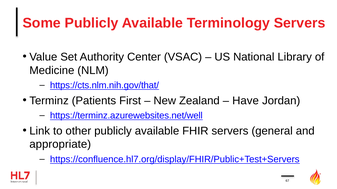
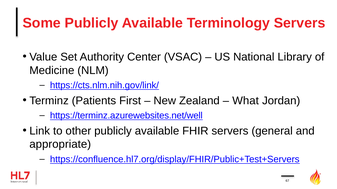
https://cts.nlm.nih.gov/that/: https://cts.nlm.nih.gov/that/ -> https://cts.nlm.nih.gov/link/
Have: Have -> What
